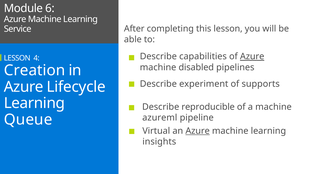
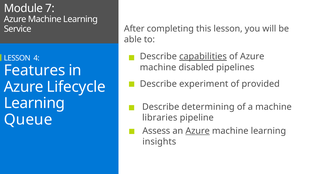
6: 6 -> 7
capabilities underline: none -> present
Azure at (252, 57) underline: present -> none
Creation: Creation -> Features
supports: supports -> provided
reproducible: reproducible -> determining
azureml: azureml -> libraries
Virtual: Virtual -> Assess
